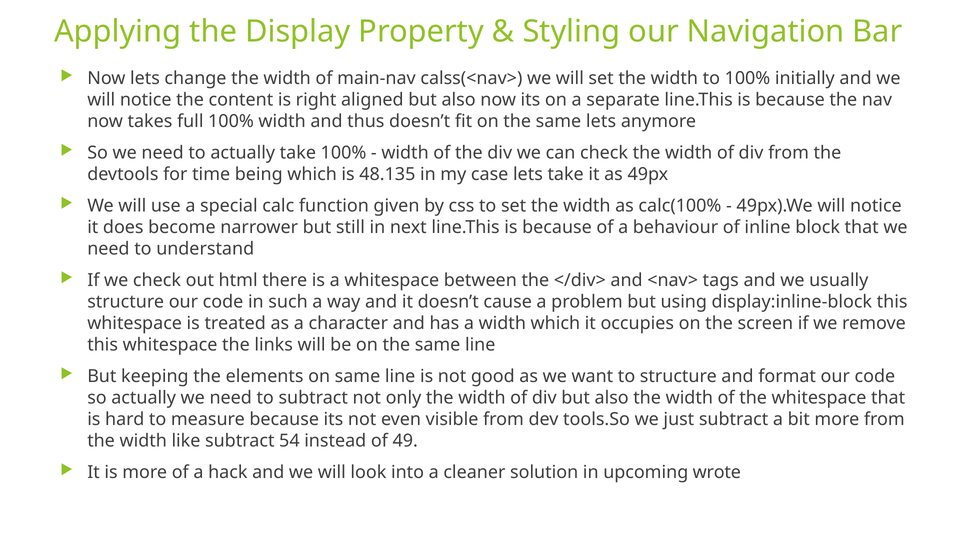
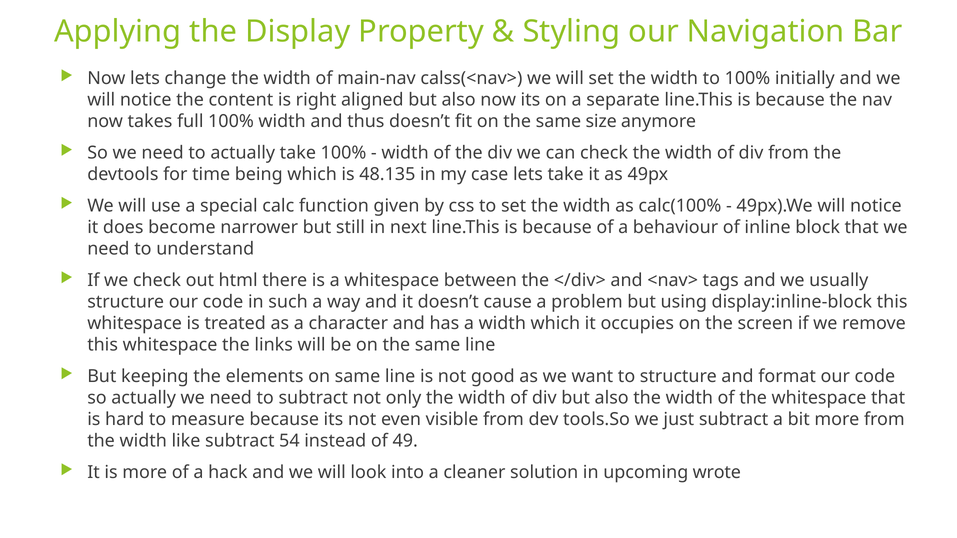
same lets: lets -> size
